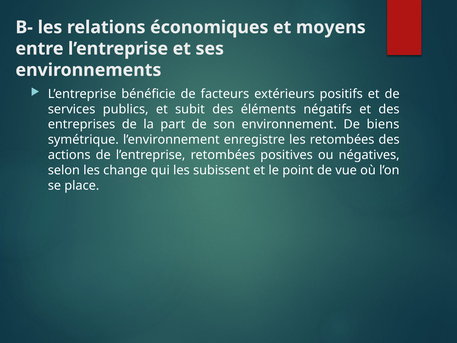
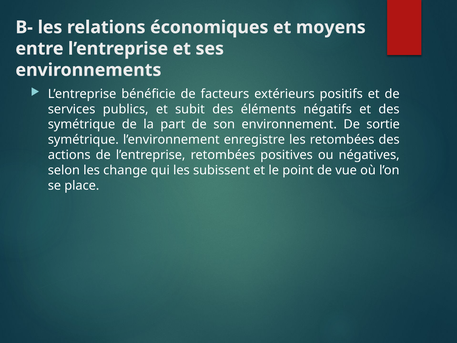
entreprises at (82, 124): entreprises -> symétrique
biens: biens -> sortie
